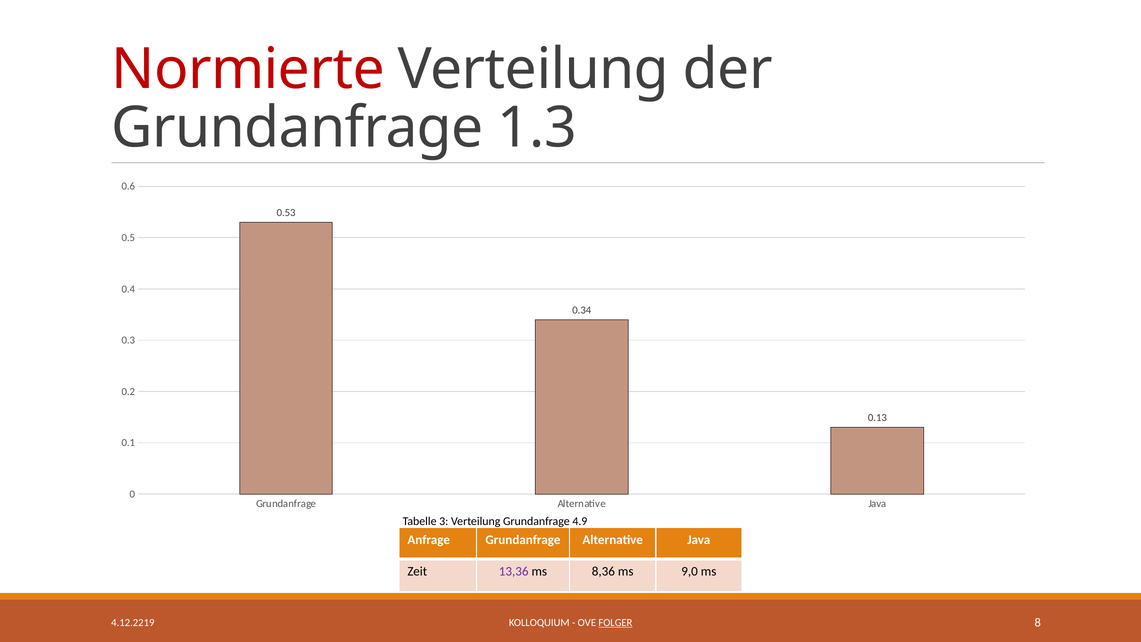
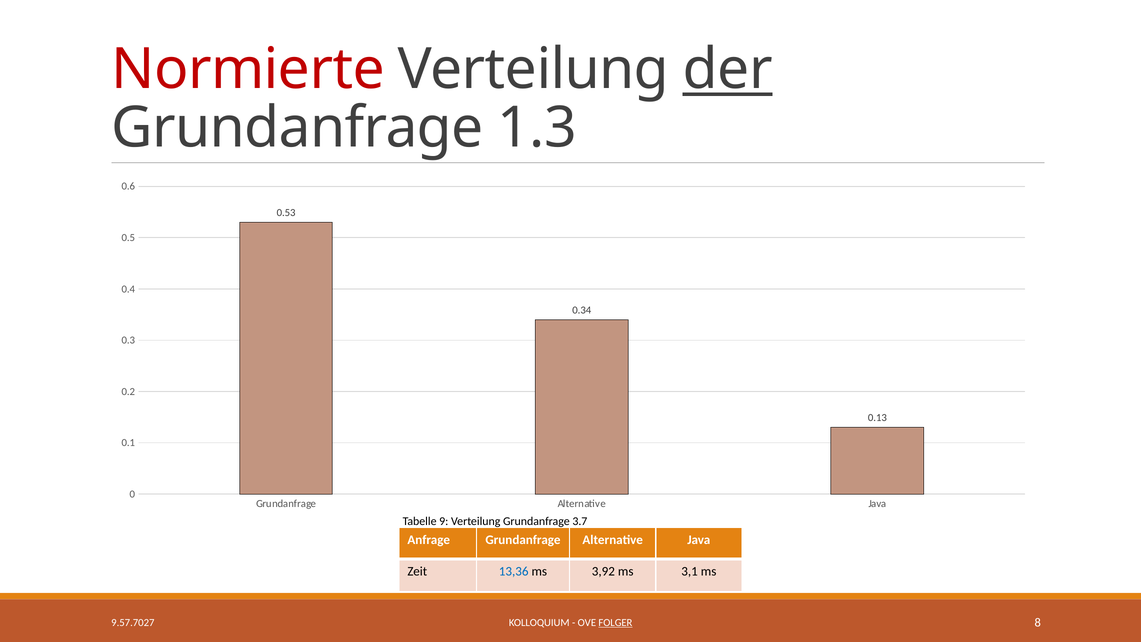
der underline: none -> present
3: 3 -> 9
4.9: 4.9 -> 3.7
13,36 colour: purple -> blue
8,36: 8,36 -> 3,92
9,0: 9,0 -> 3,1
4.12.2219: 4.12.2219 -> 9.57.7027
